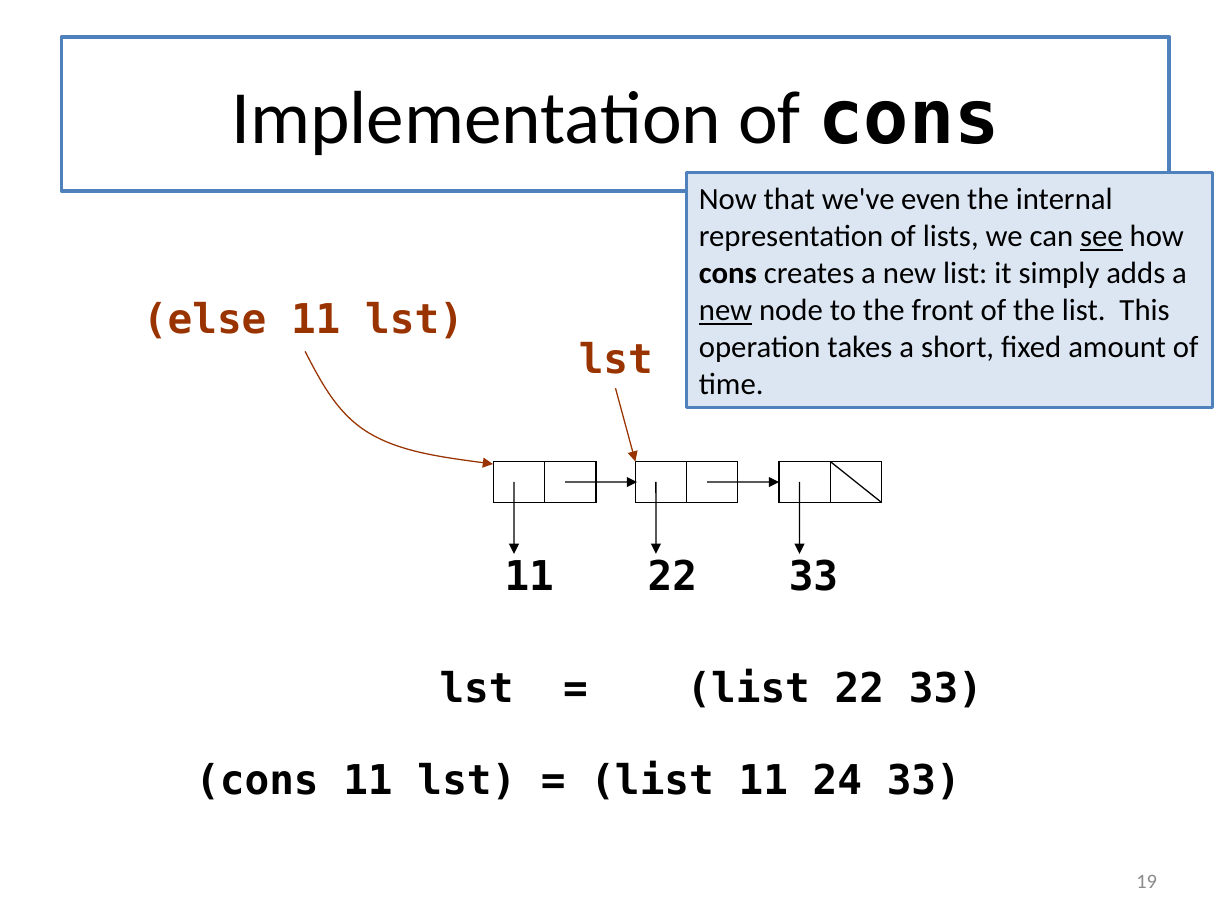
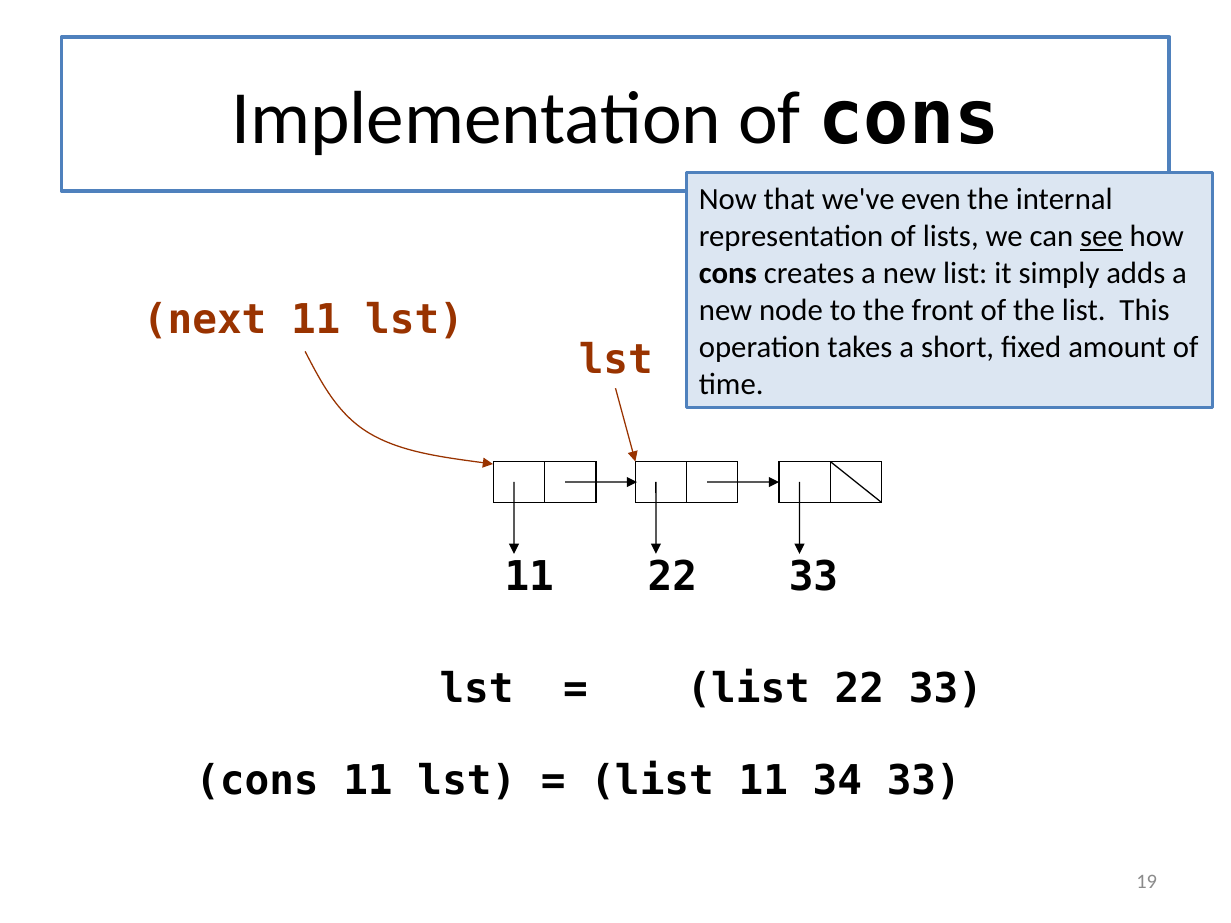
new at (726, 311) underline: present -> none
else: else -> next
24: 24 -> 34
